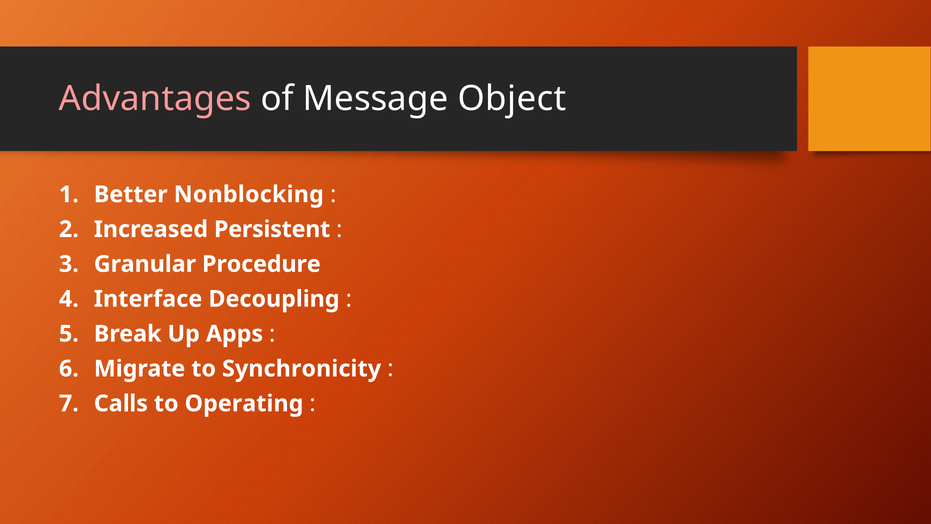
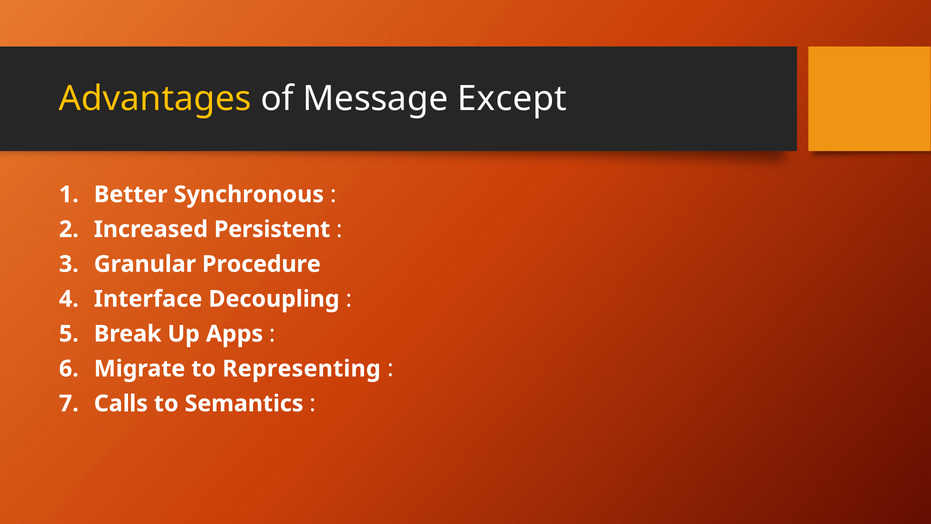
Advantages colour: pink -> yellow
Object: Object -> Except
Nonblocking: Nonblocking -> Synchronous
Synchronicity: Synchronicity -> Representing
Operating: Operating -> Semantics
